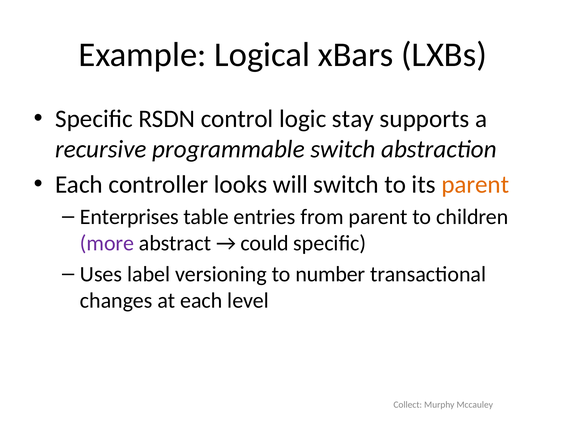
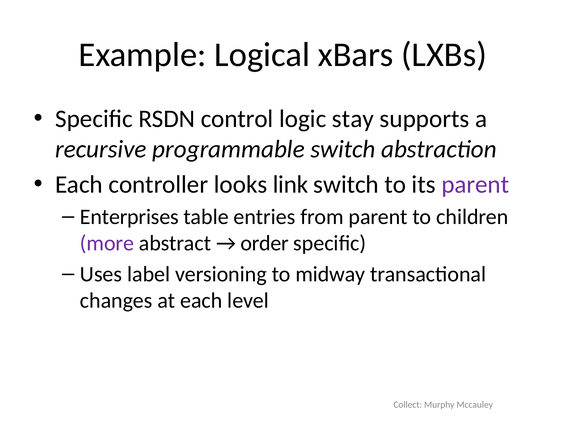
will: will -> link
parent at (475, 184) colour: orange -> purple
could: could -> order
number: number -> midway
